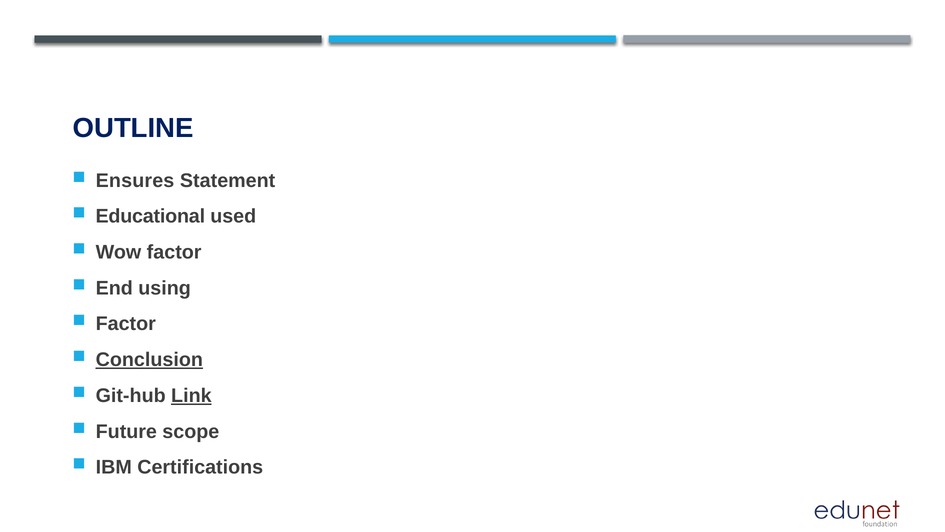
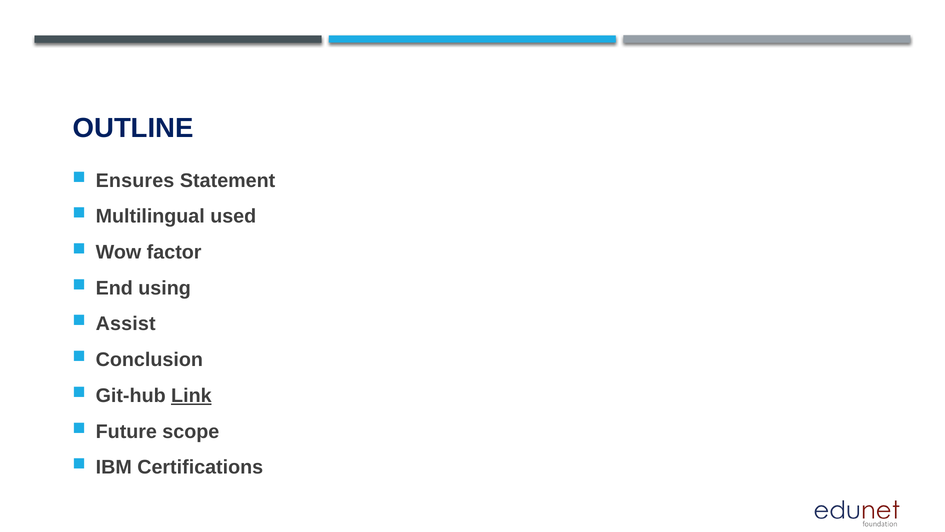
Educational: Educational -> Multilingual
Factor at (126, 324): Factor -> Assist
Conclusion underline: present -> none
